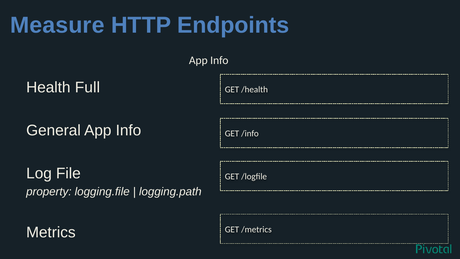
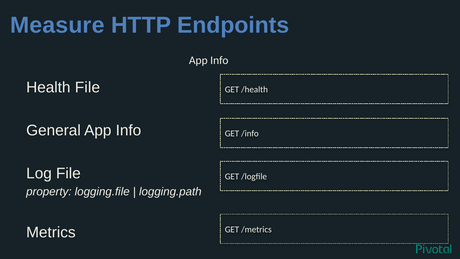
Health Full: Full -> File
